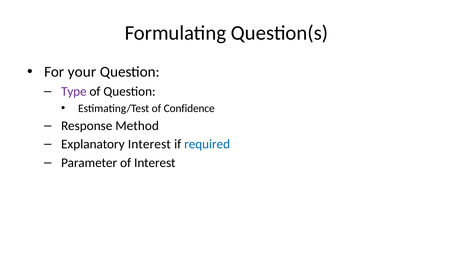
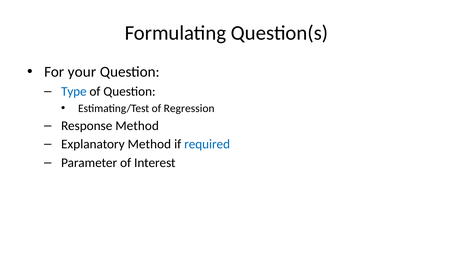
Type colour: purple -> blue
Confidence: Confidence -> Regression
Explanatory Interest: Interest -> Method
